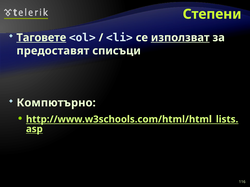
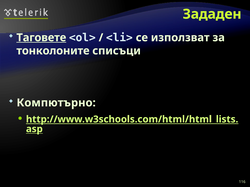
Степени: Степени -> Зададен
използват underline: present -> none
предоставят: предоставят -> тонколоните
